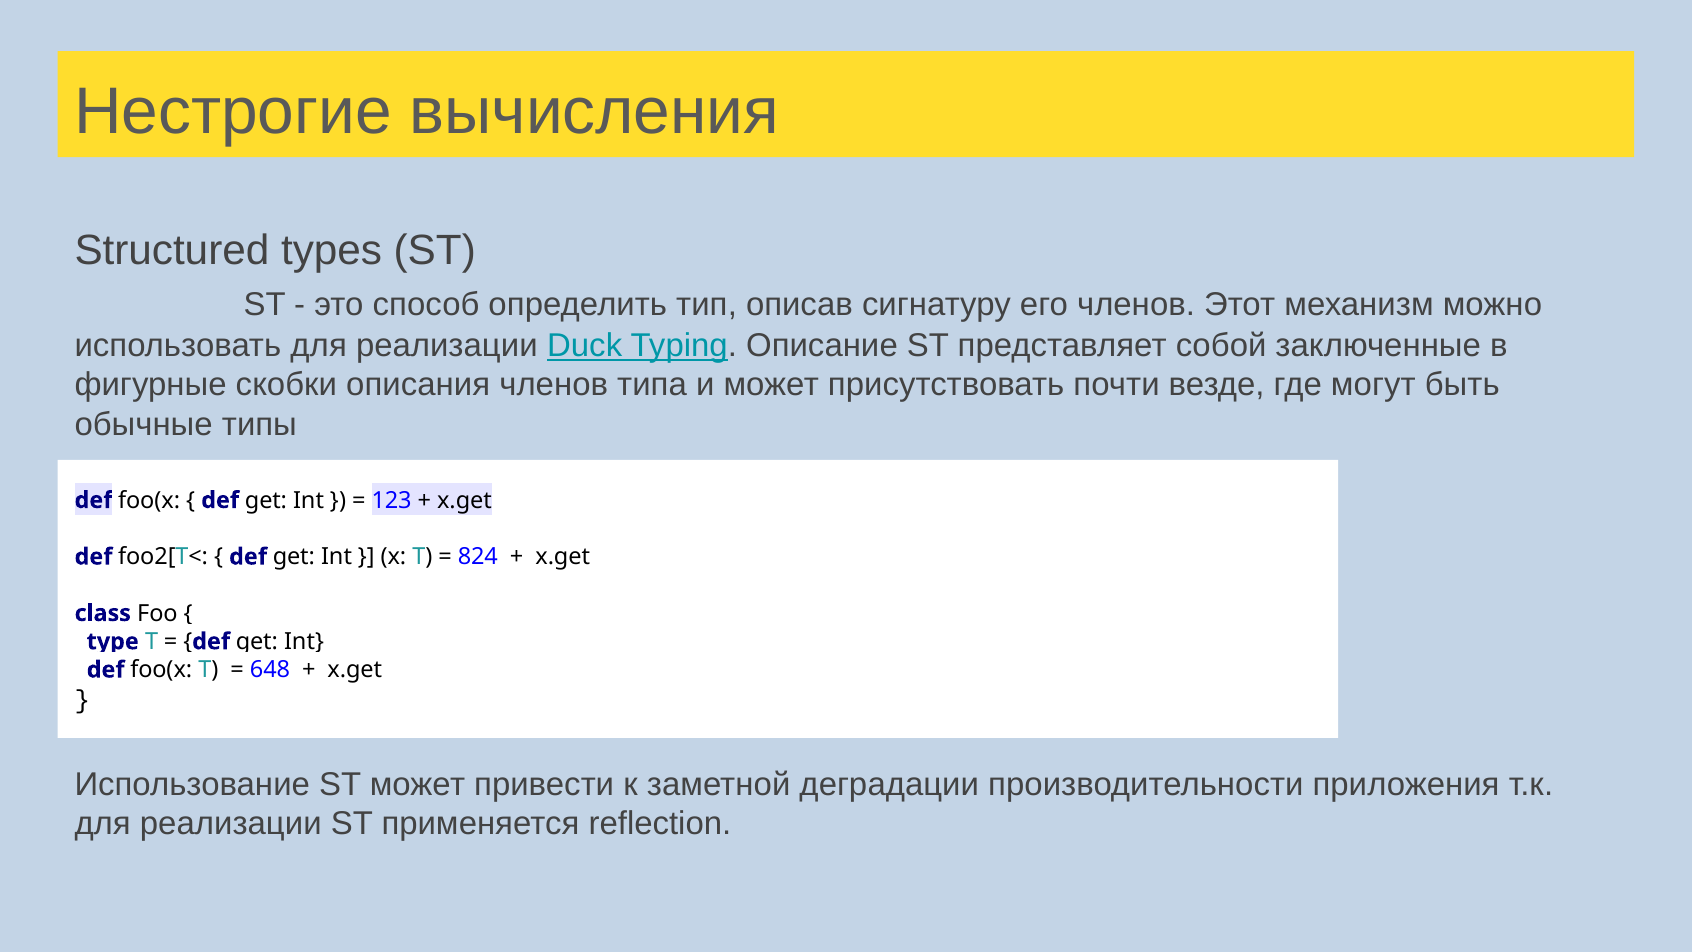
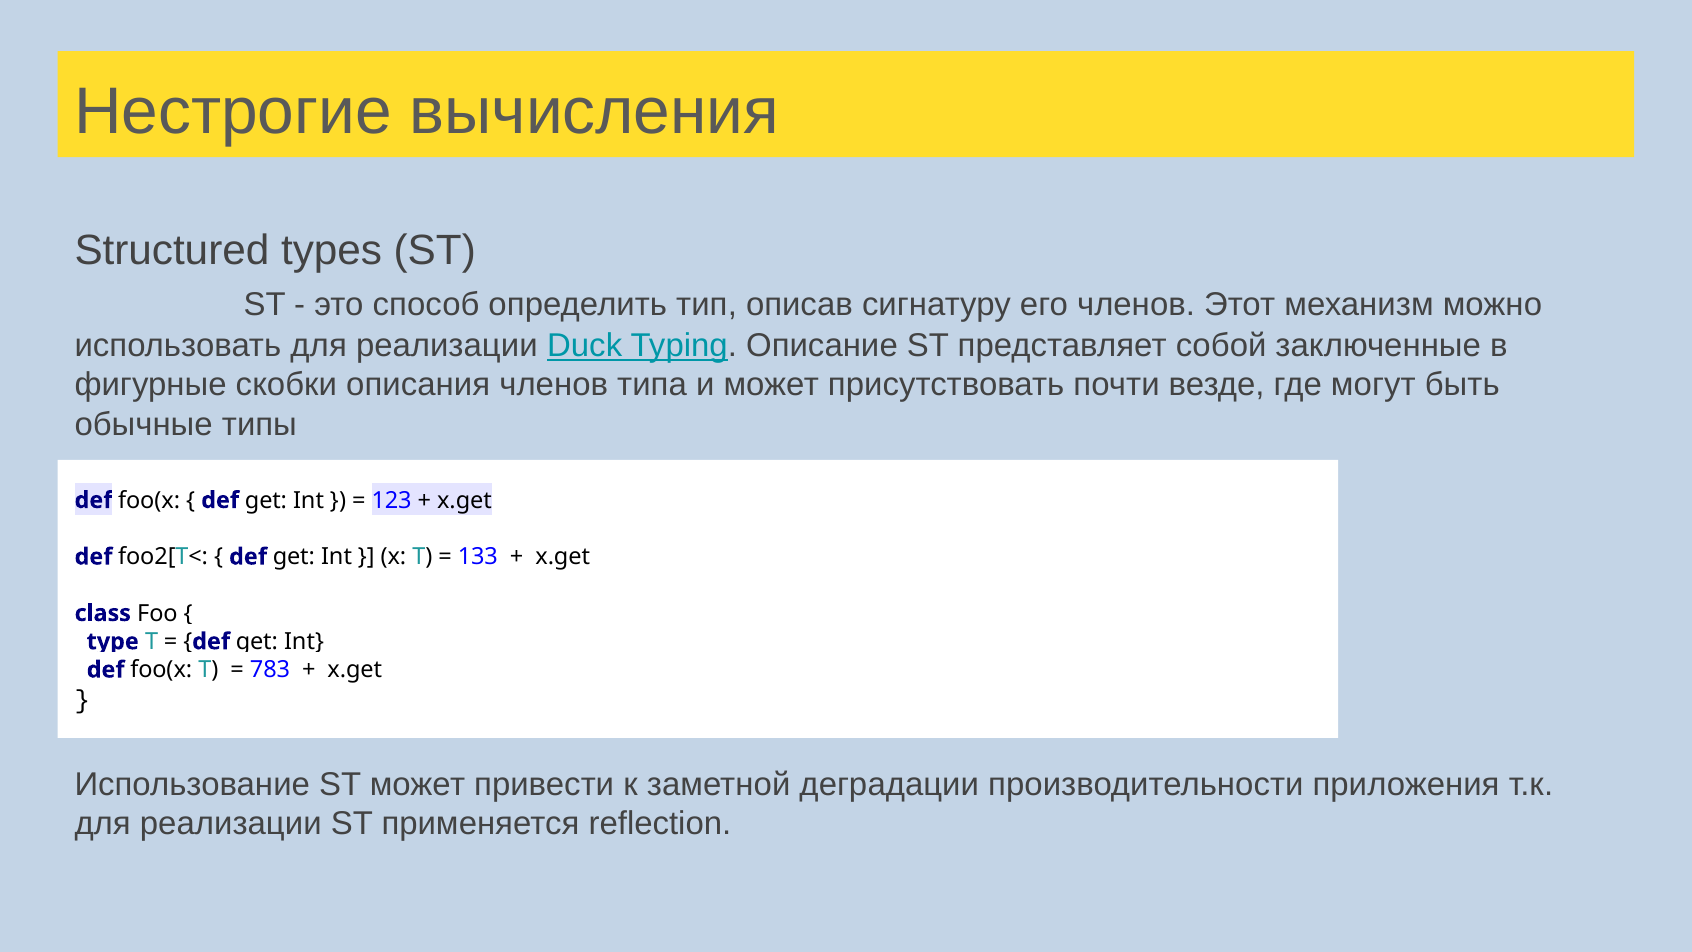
824: 824 -> 133
648: 648 -> 783
